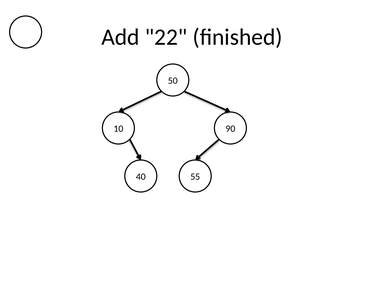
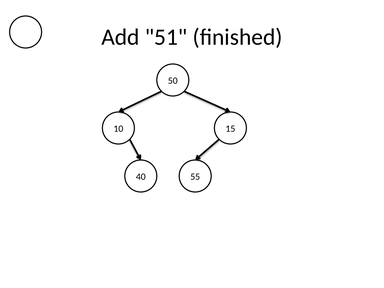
22: 22 -> 51
90: 90 -> 15
